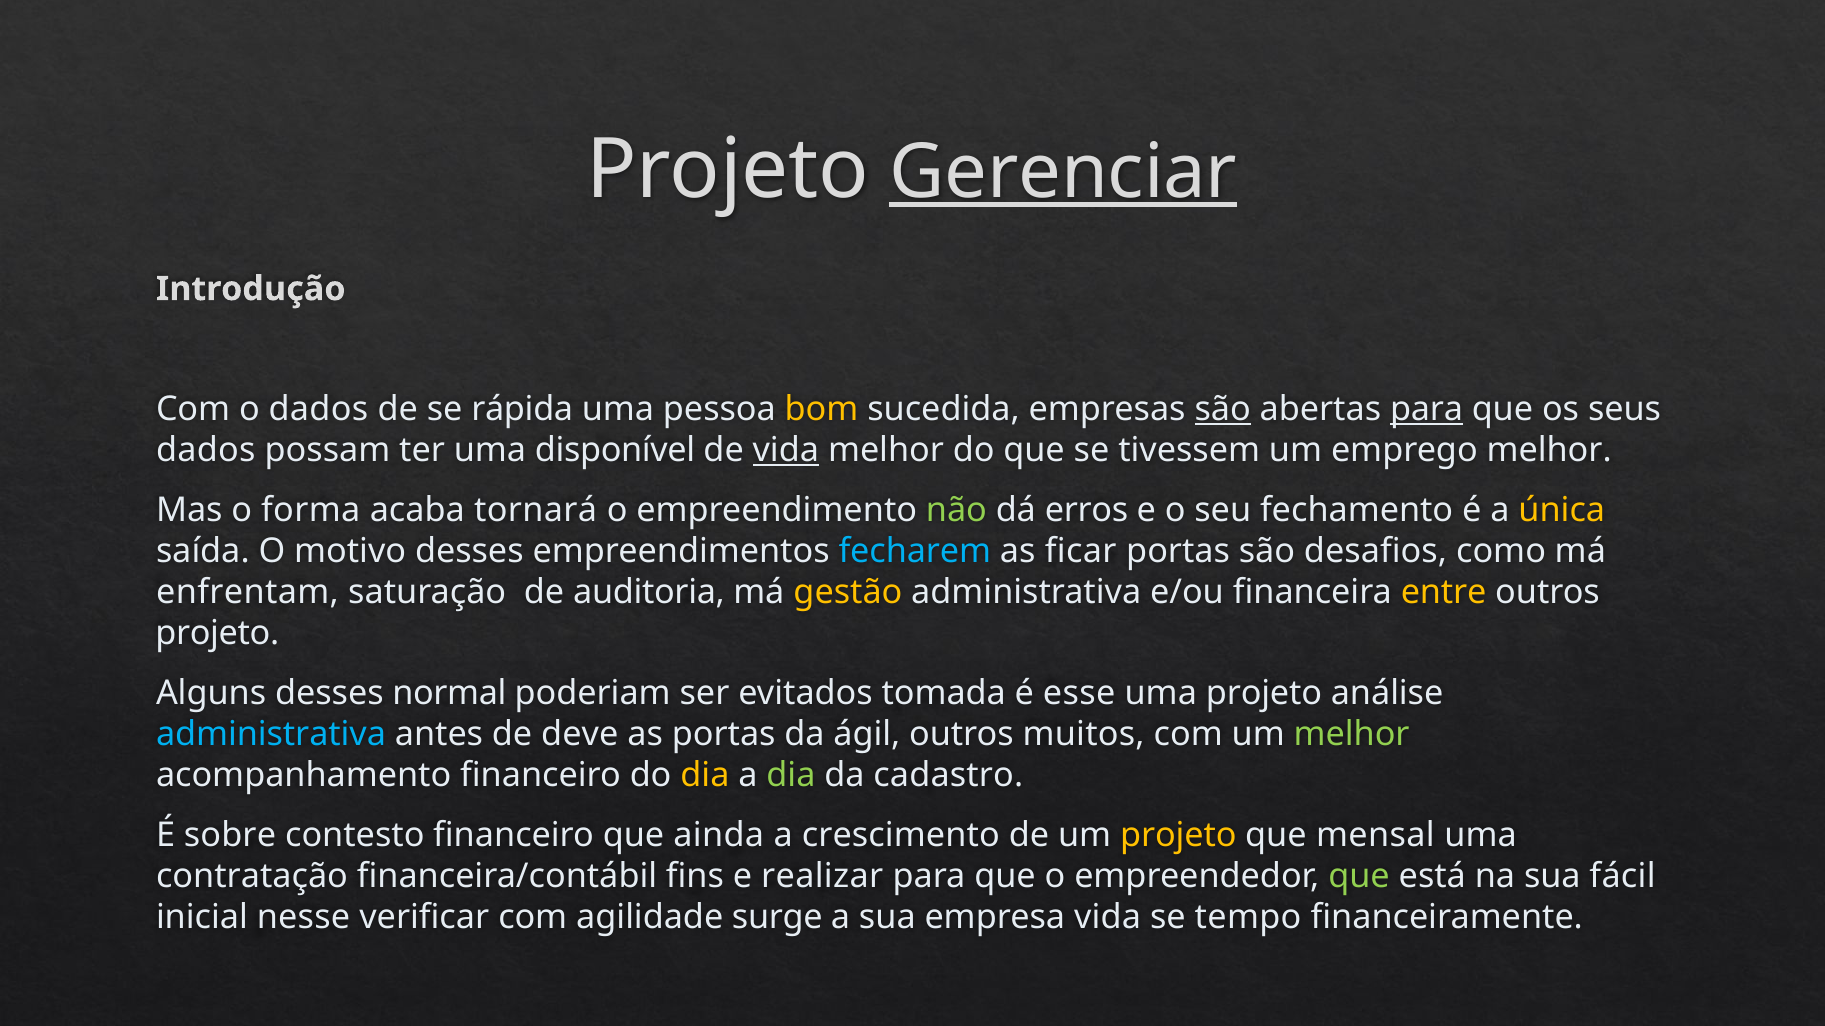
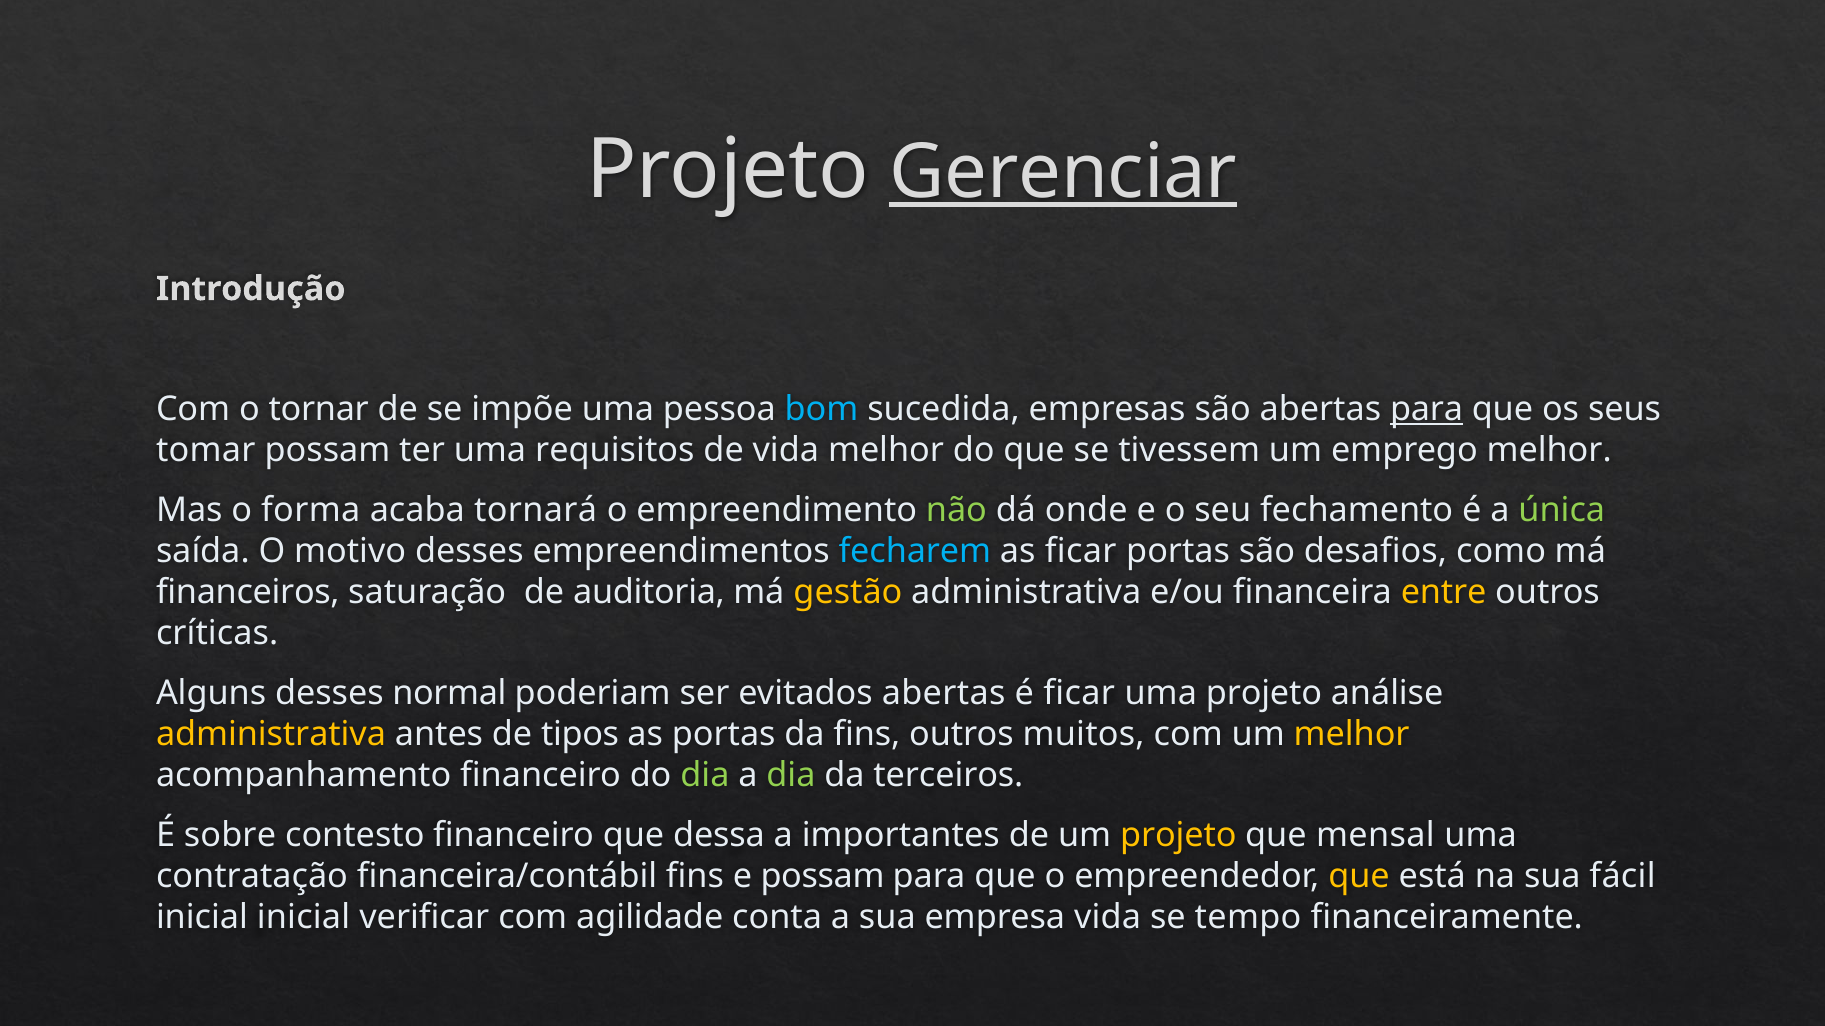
o dados: dados -> tornar
rápida: rápida -> impõe
bom colour: yellow -> light blue
são at (1223, 409) underline: present -> none
dados at (206, 450): dados -> tomar
disponível: disponível -> requisitos
vida at (786, 450) underline: present -> none
erros: erros -> onde
única colour: yellow -> light green
enfrentam: enfrentam -> financeiros
projeto at (217, 634): projeto -> críticas
evitados tomada: tomada -> abertas
é esse: esse -> ficar
administrativa at (271, 735) colour: light blue -> yellow
deve: deve -> tipos
da ágil: ágil -> fins
melhor at (1352, 735) colour: light green -> yellow
dia at (705, 776) colour: yellow -> light green
cadastro: cadastro -> terceiros
ainda: ainda -> dessa
crescimento: crescimento -> importantes
e realizar: realizar -> possam
que at (1359, 877) colour: light green -> yellow
inicial nesse: nesse -> inicial
surge: surge -> conta
